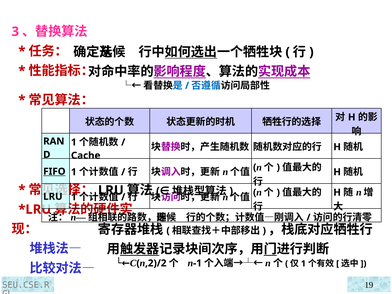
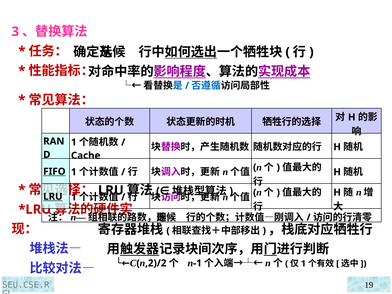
LRU at (53, 197) underline: none -> present
